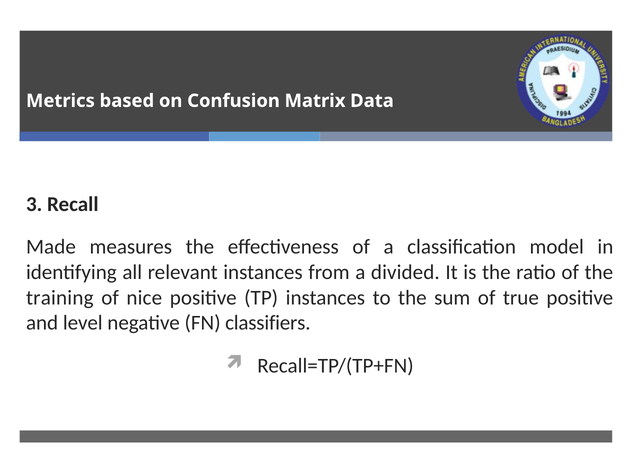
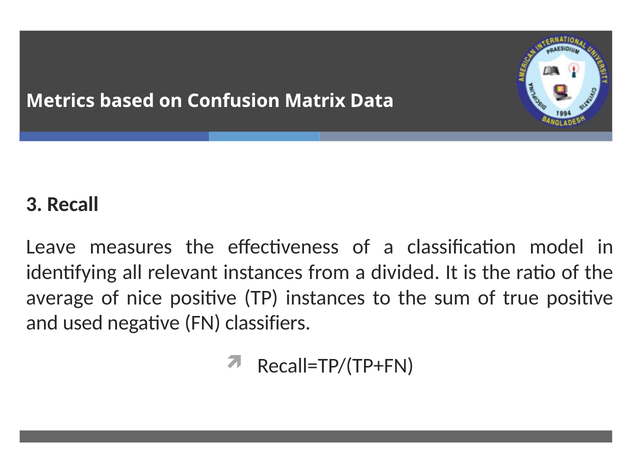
Made: Made -> Leave
training: training -> average
level: level -> used
